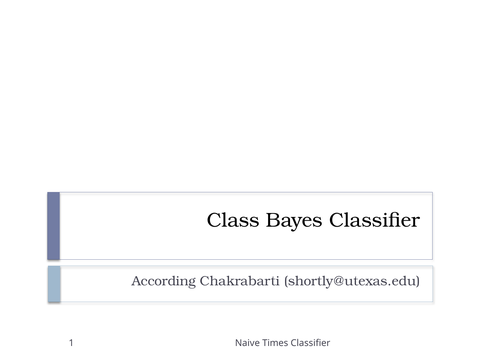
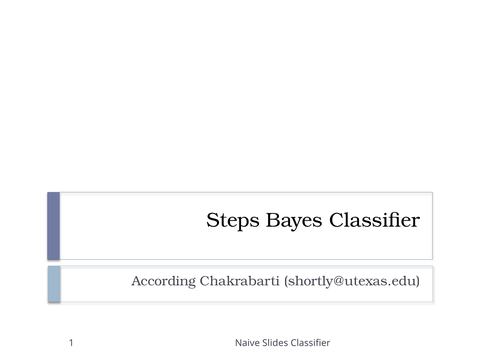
Class: Class -> Steps
Times: Times -> Slides
